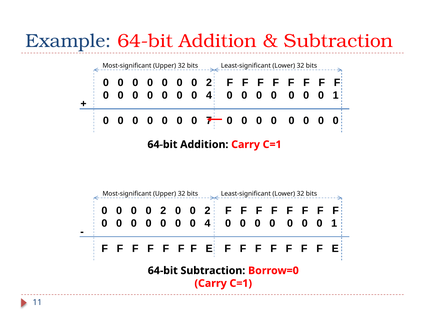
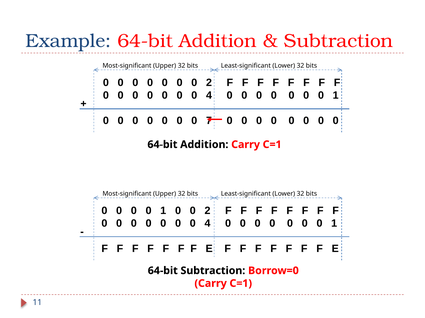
2 at (163, 211): 2 -> 1
